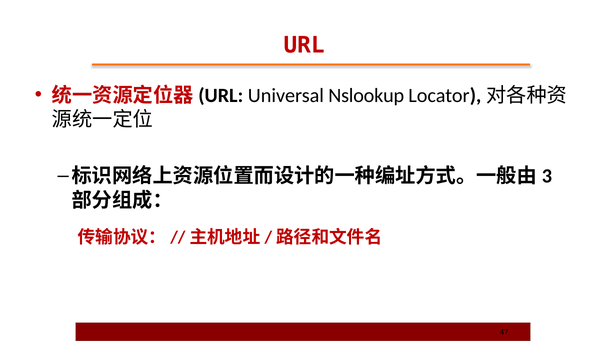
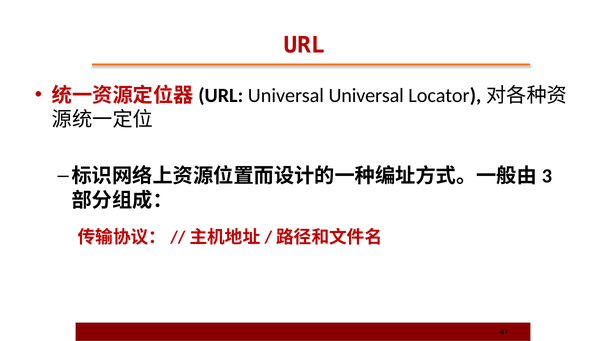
Universal Nslookup: Nslookup -> Universal
